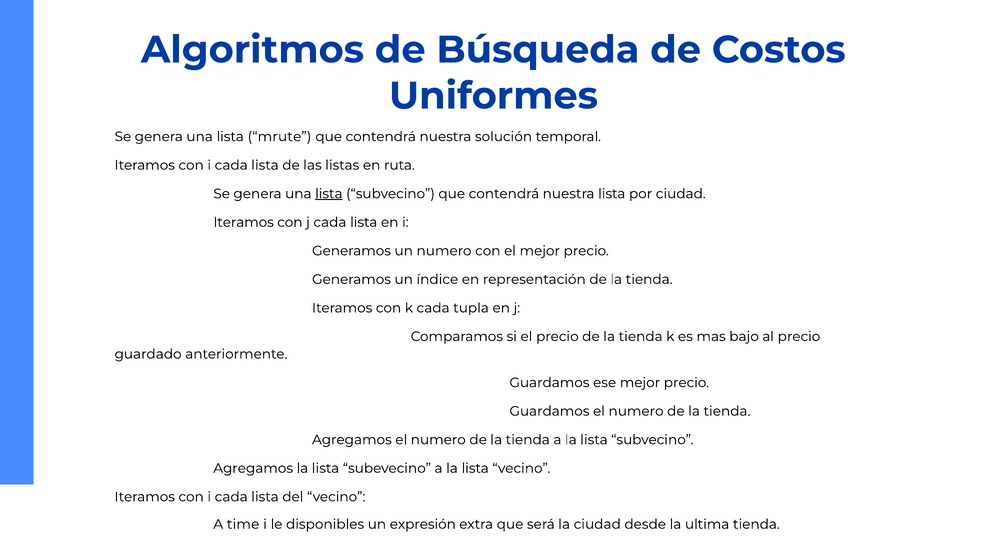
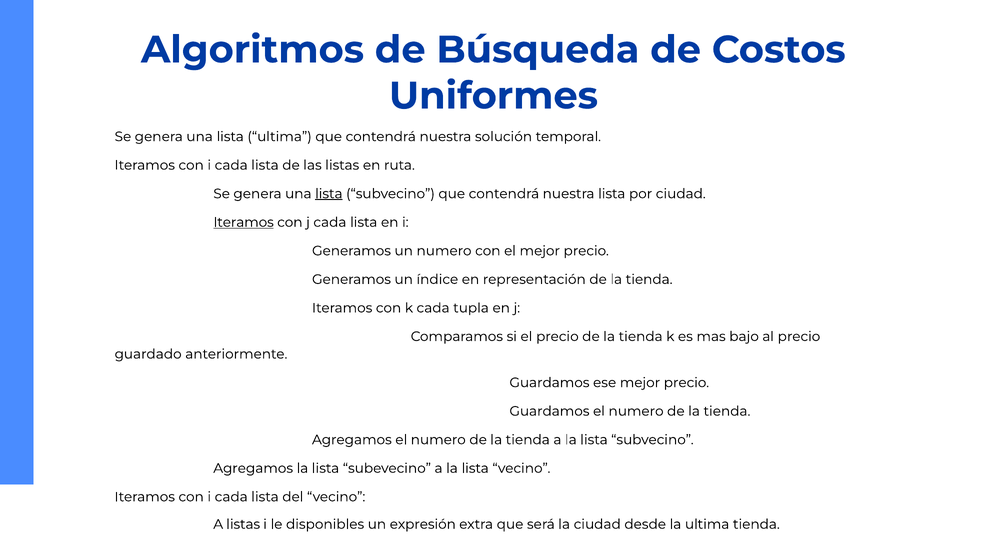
lista mrute: mrute -> ultima
Iteramos at (244, 222) underline: none -> present
A time: time -> listas
